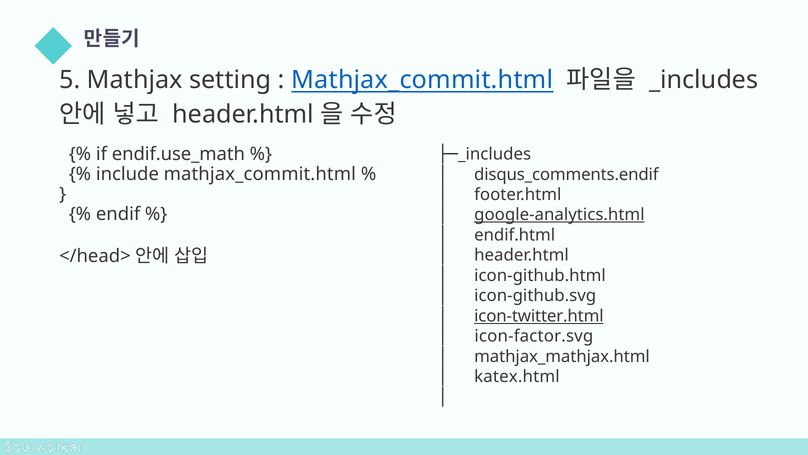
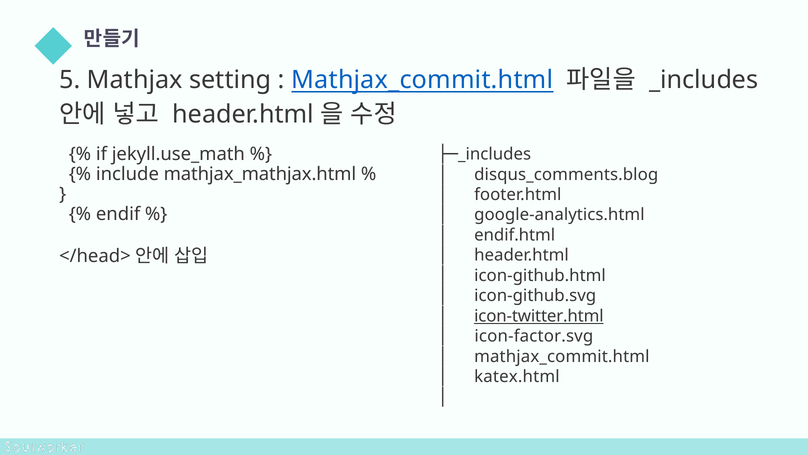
endif.use_math: endif.use_math -> jekyll.use_math
disqus_comments.endif: disqus_comments.endif -> disqus_comments.blog
include mathjax_commit.html: mathjax_commit.html -> mathjax_mathjax.html
google-analytics.html underline: present -> none
mathjax_mathjax.html at (562, 356): mathjax_mathjax.html -> mathjax_commit.html
